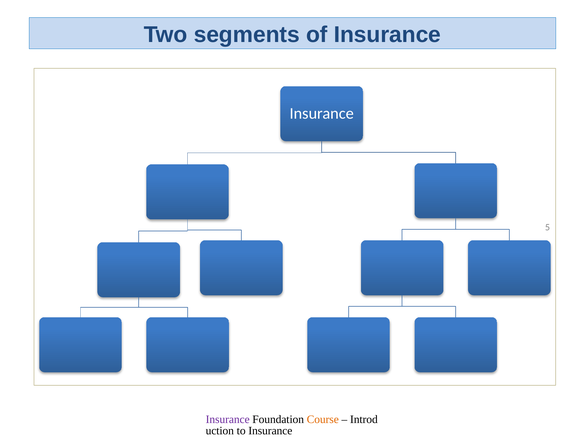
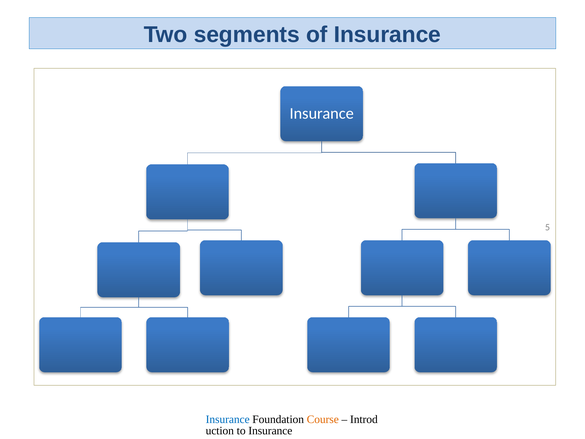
Insurance at (228, 419) colour: purple -> blue
